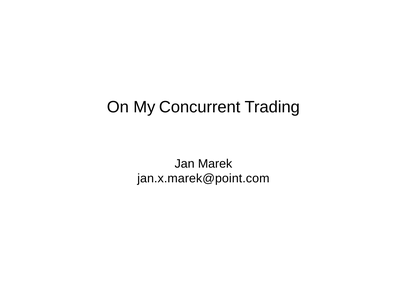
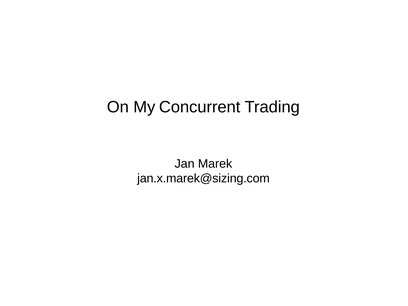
jan.x.marek@point.com: jan.x.marek@point.com -> jan.x.marek@sizing.com
